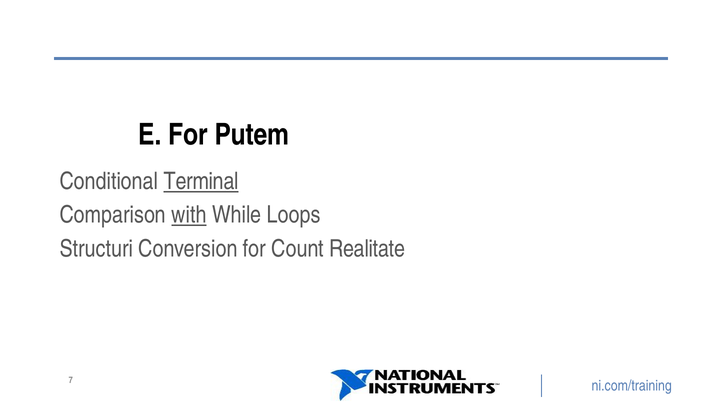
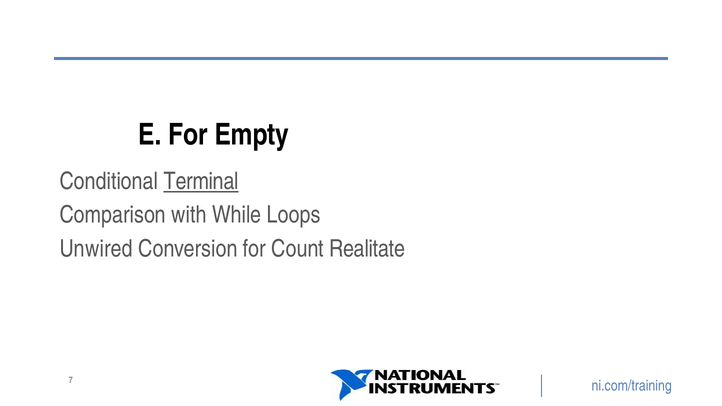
Putem: Putem -> Empty
with underline: present -> none
Structuri: Structuri -> Unwired
